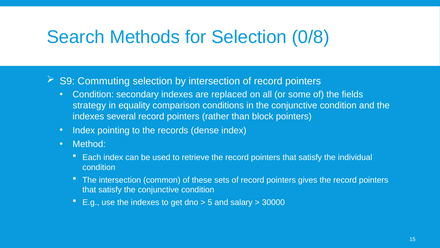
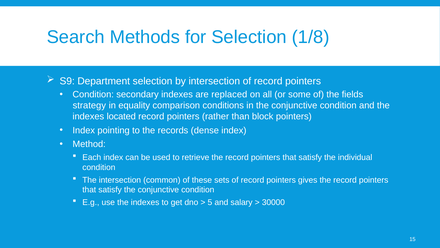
0/8: 0/8 -> 1/8
Commuting: Commuting -> Department
several: several -> located
